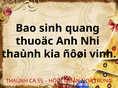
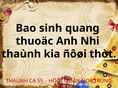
vinh: vinh -> thòt
